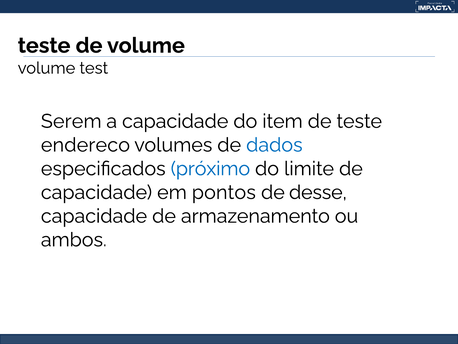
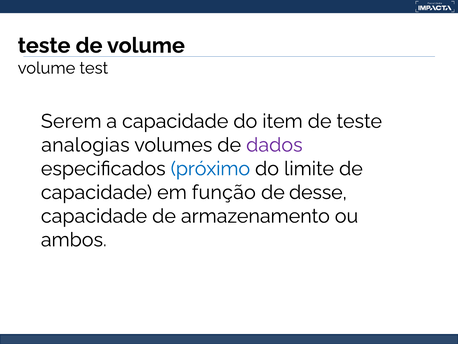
endereco: endereco -> analogias
dados colour: blue -> purple
pontos: pontos -> função
